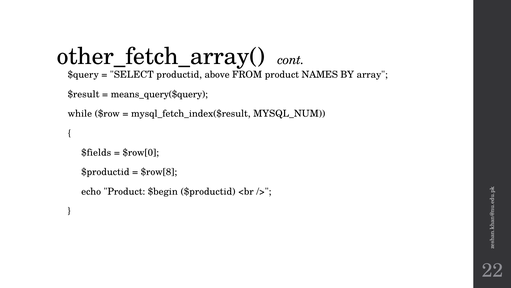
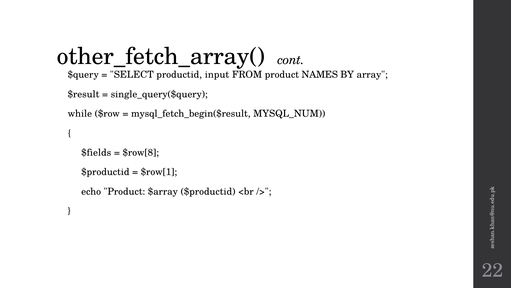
above: above -> input
means_query($query: means_query($query -> single_query($query
mysql_fetch_index($result: mysql_fetch_index($result -> mysql_fetch_begin($result
$row[0: $row[0 -> $row[8
$row[8: $row[8 -> $row[1
$begin: $begin -> $array
